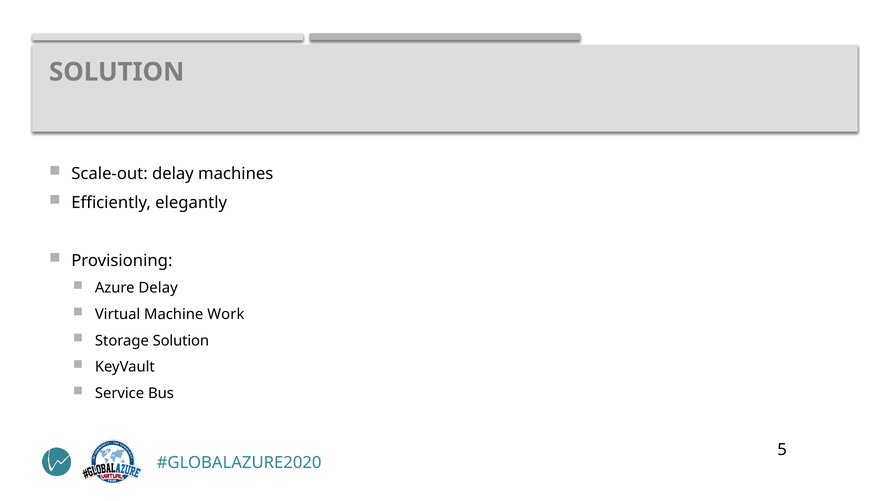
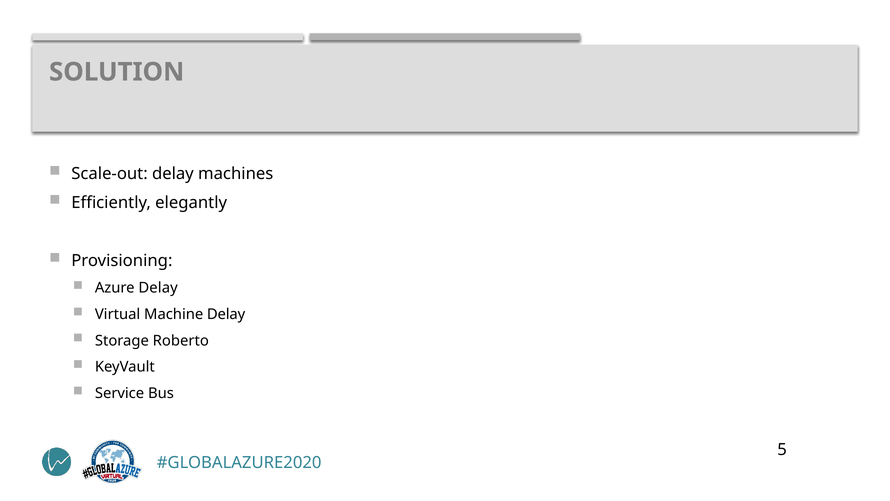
Machine Work: Work -> Delay
Storage Solution: Solution -> Roberto
